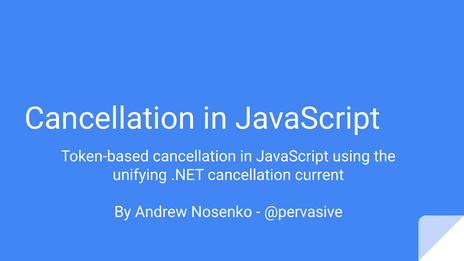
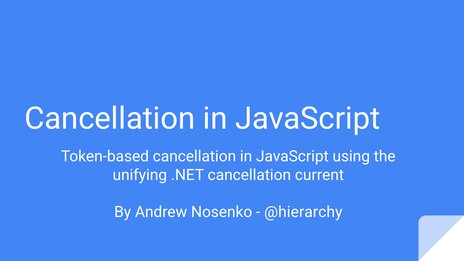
@pervasive: @pervasive -> @hierarchy
